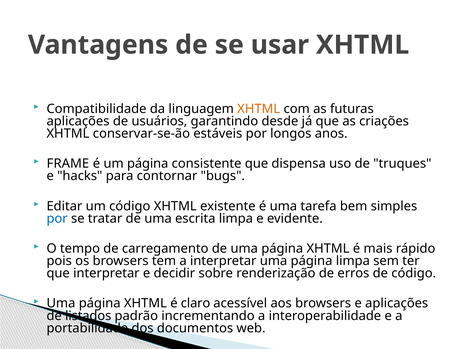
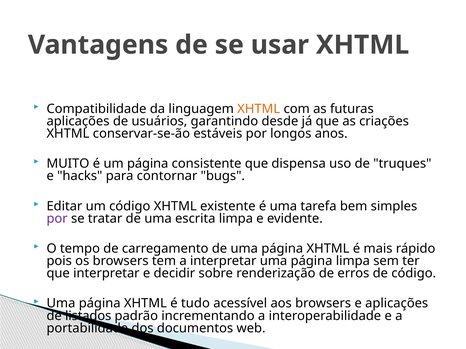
FRAME: FRAME -> MUITO
por at (57, 219) colour: blue -> purple
claro: claro -> tudo
